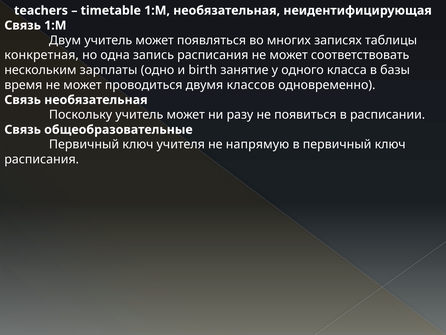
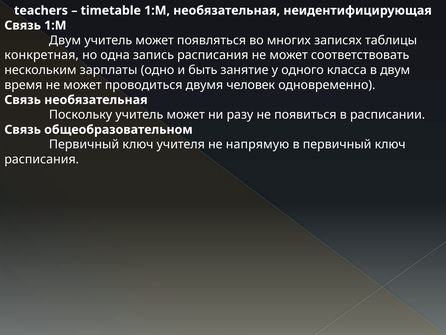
birth: birth -> быть
в базы: базы -> двум
классов: классов -> человек
общеобразовательные: общеобразовательные -> общеобразовательном
